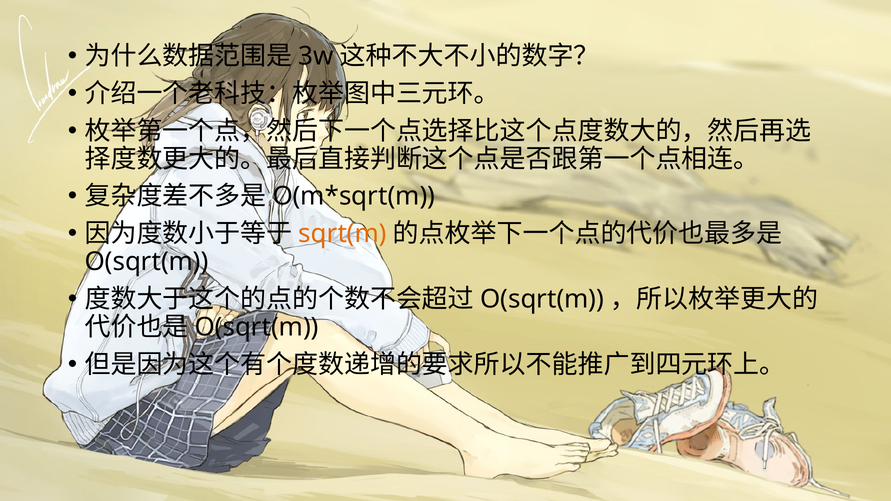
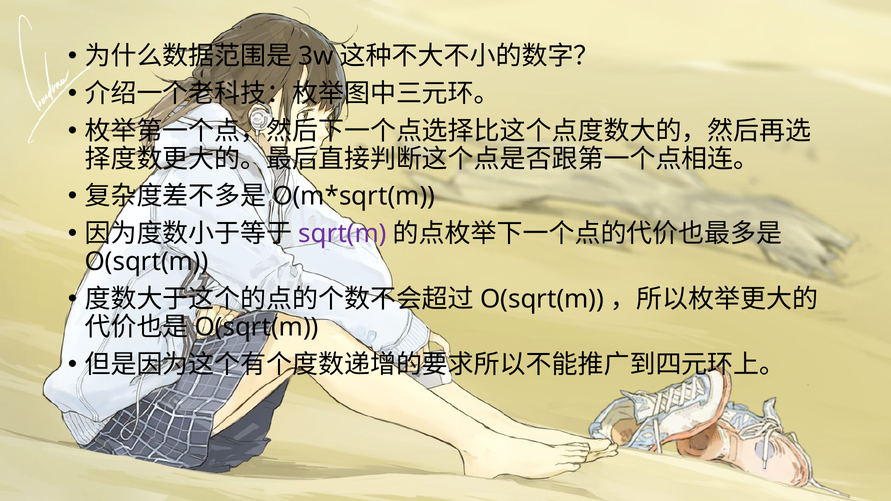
sqrt(m colour: orange -> purple
